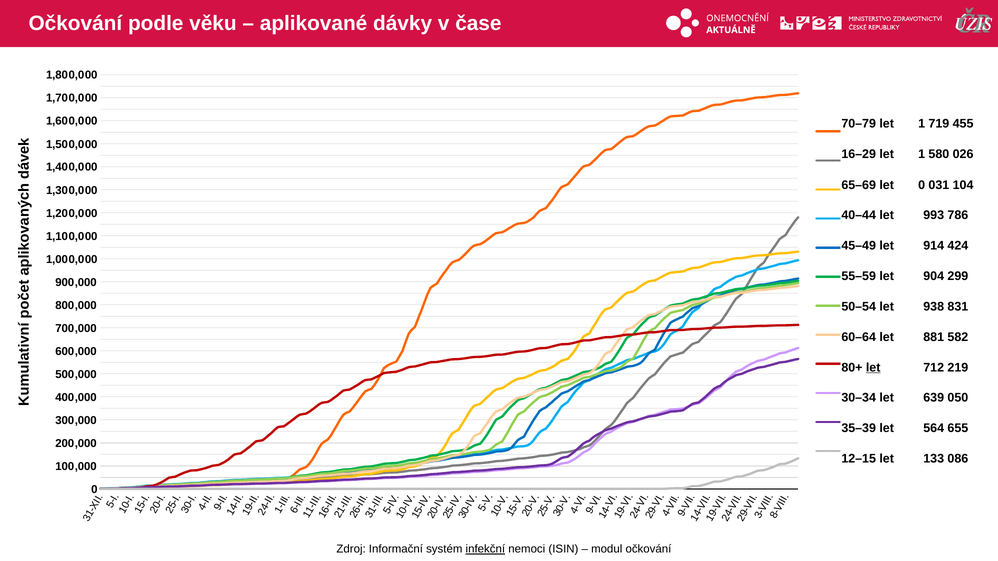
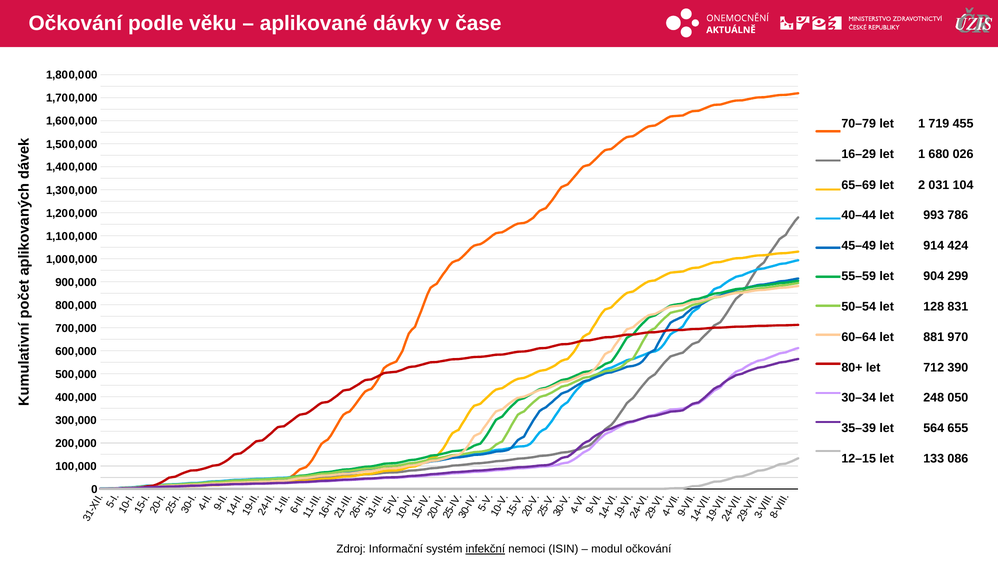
580: 580 -> 680
let 0: 0 -> 2
938: 938 -> 128
582: 582 -> 970
let at (873, 368) underline: present -> none
219: 219 -> 390
639: 639 -> 248
